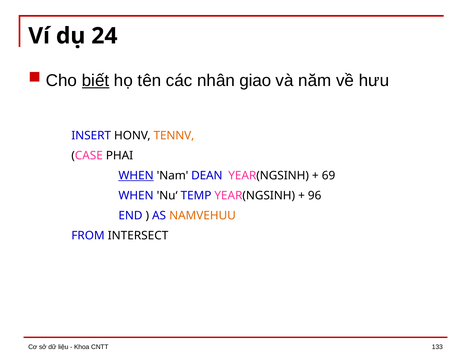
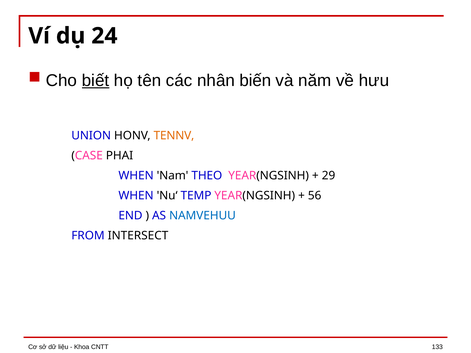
giao: giao -> biến
INSERT: INSERT -> UNION
WHEN at (136, 176) underline: present -> none
DEAN: DEAN -> THEO
69: 69 -> 29
96: 96 -> 56
NAMVEHUU colour: orange -> blue
